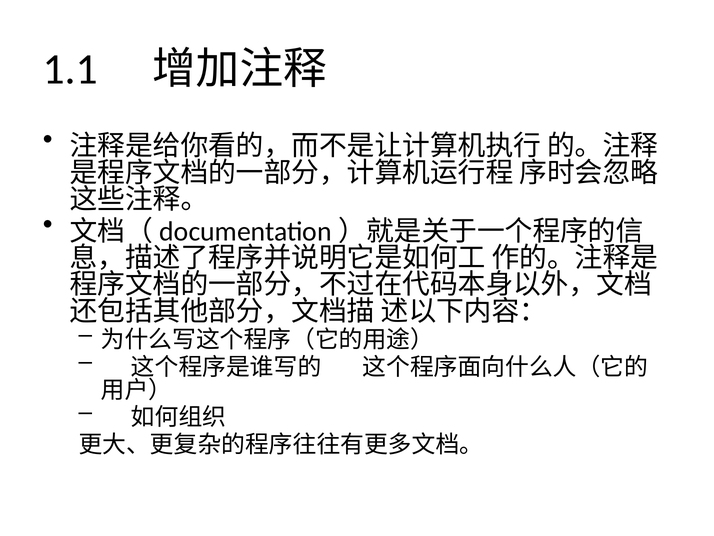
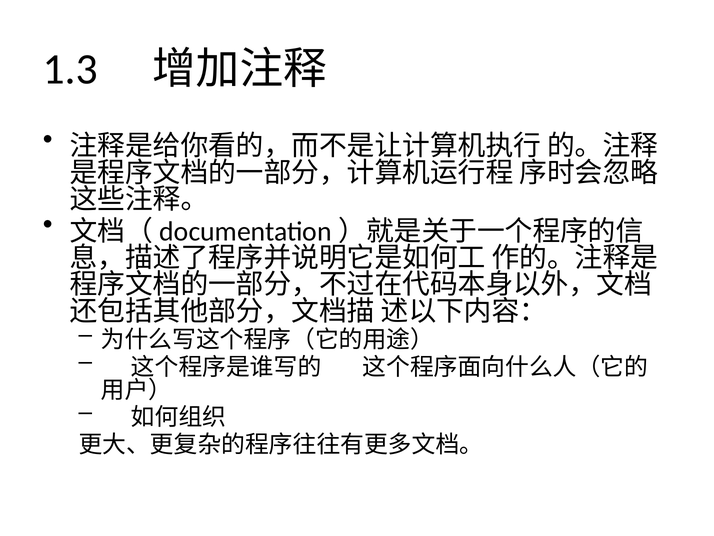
1.1: 1.1 -> 1.3
